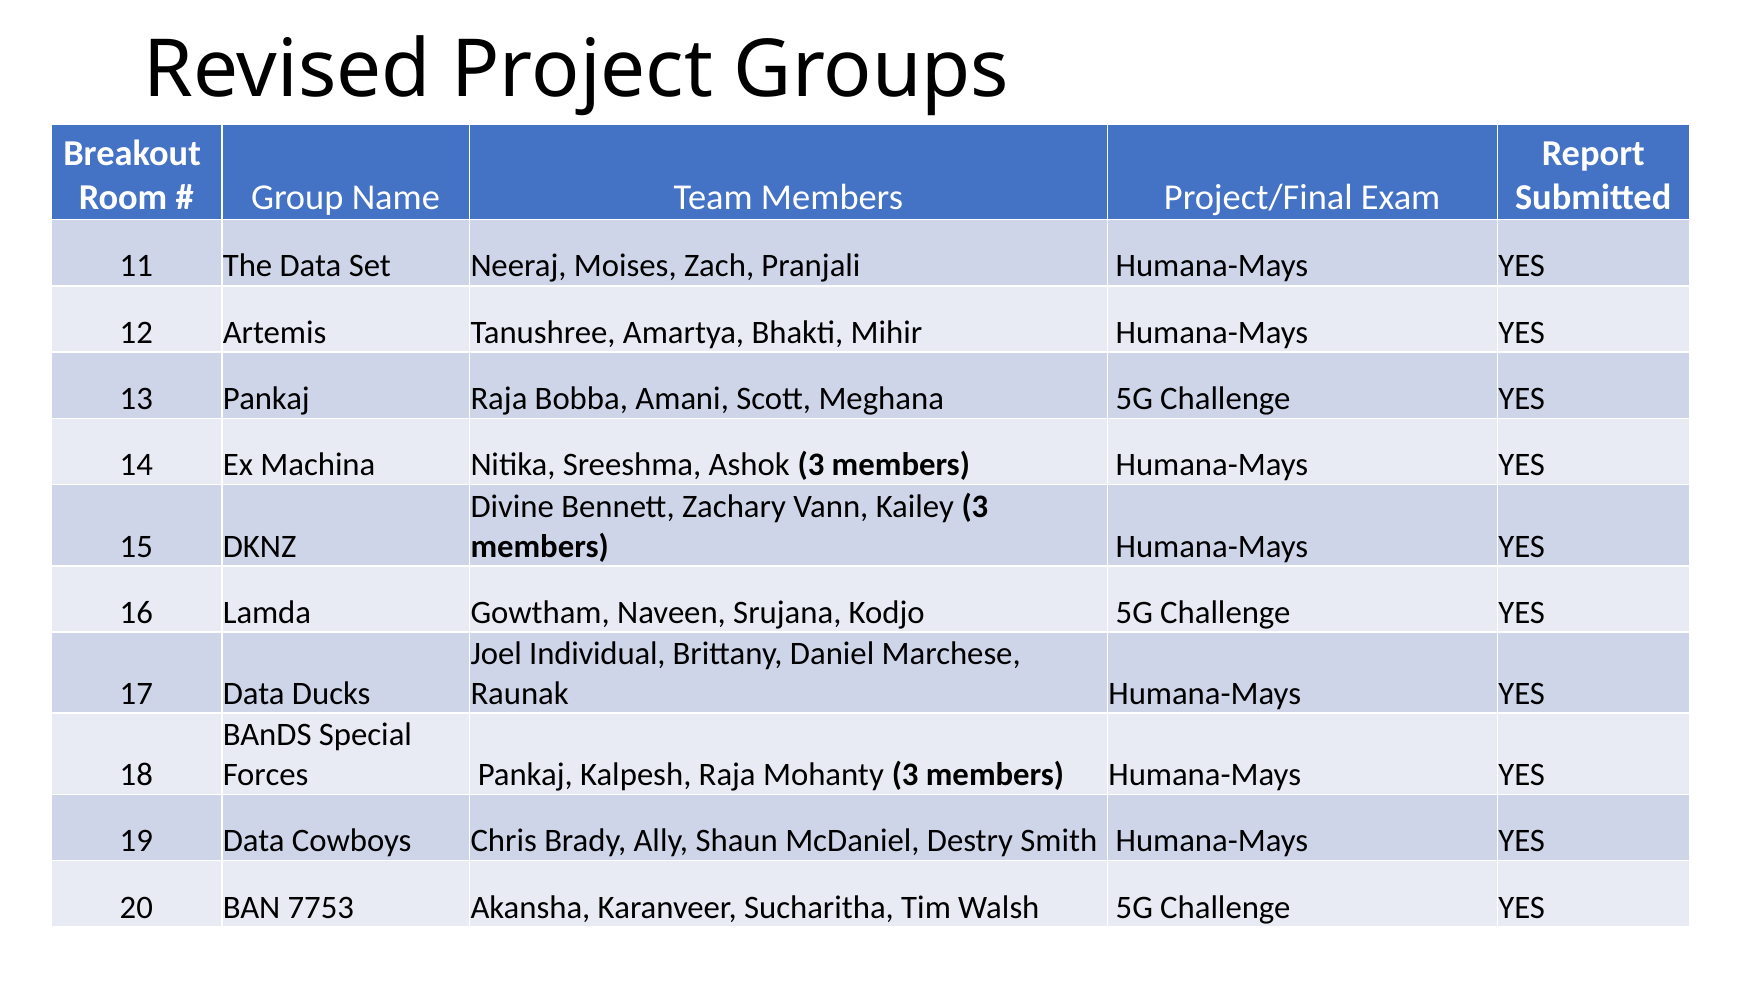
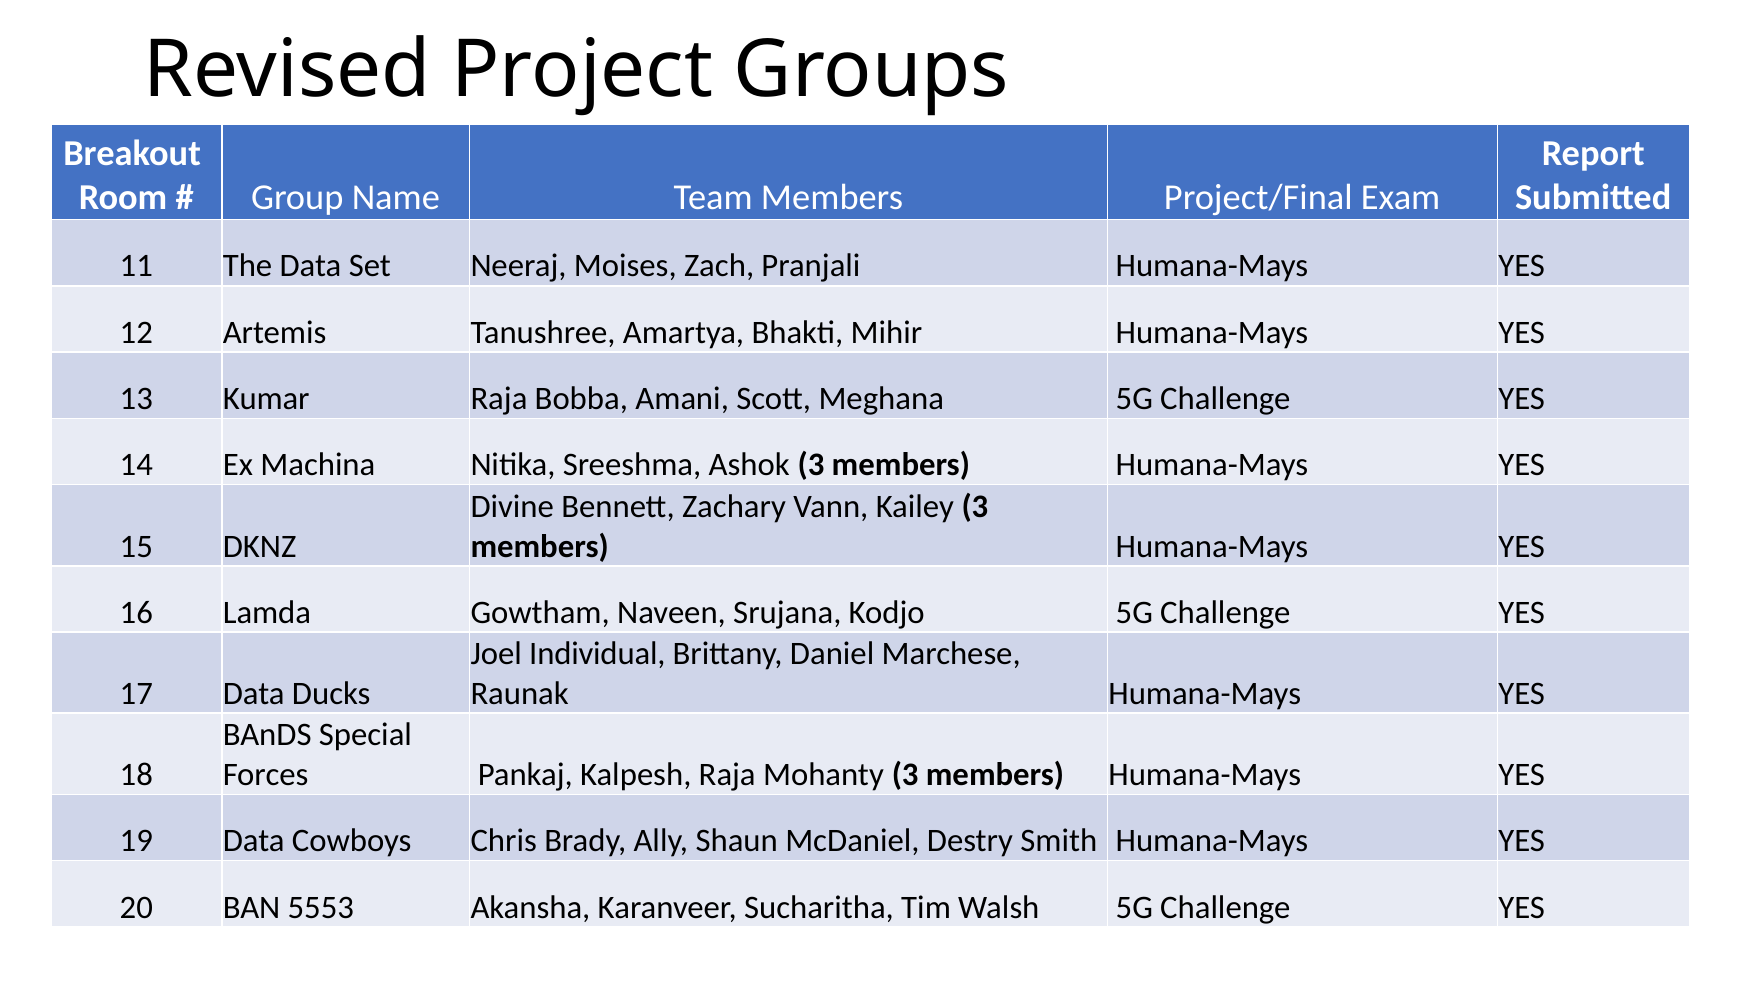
13 Pankaj: Pankaj -> Kumar
7753: 7753 -> 5553
